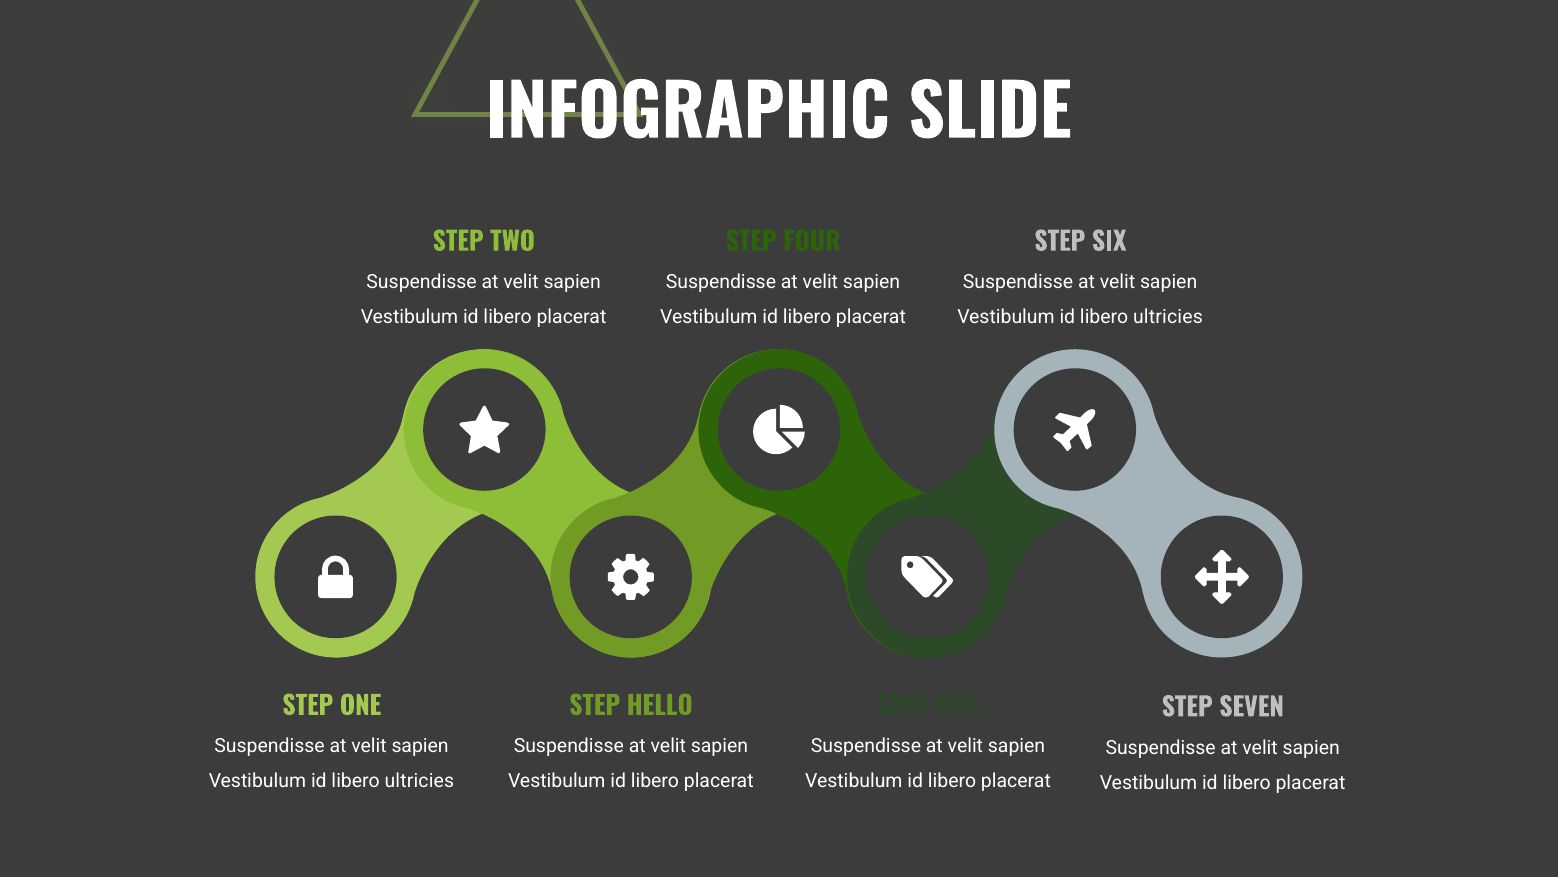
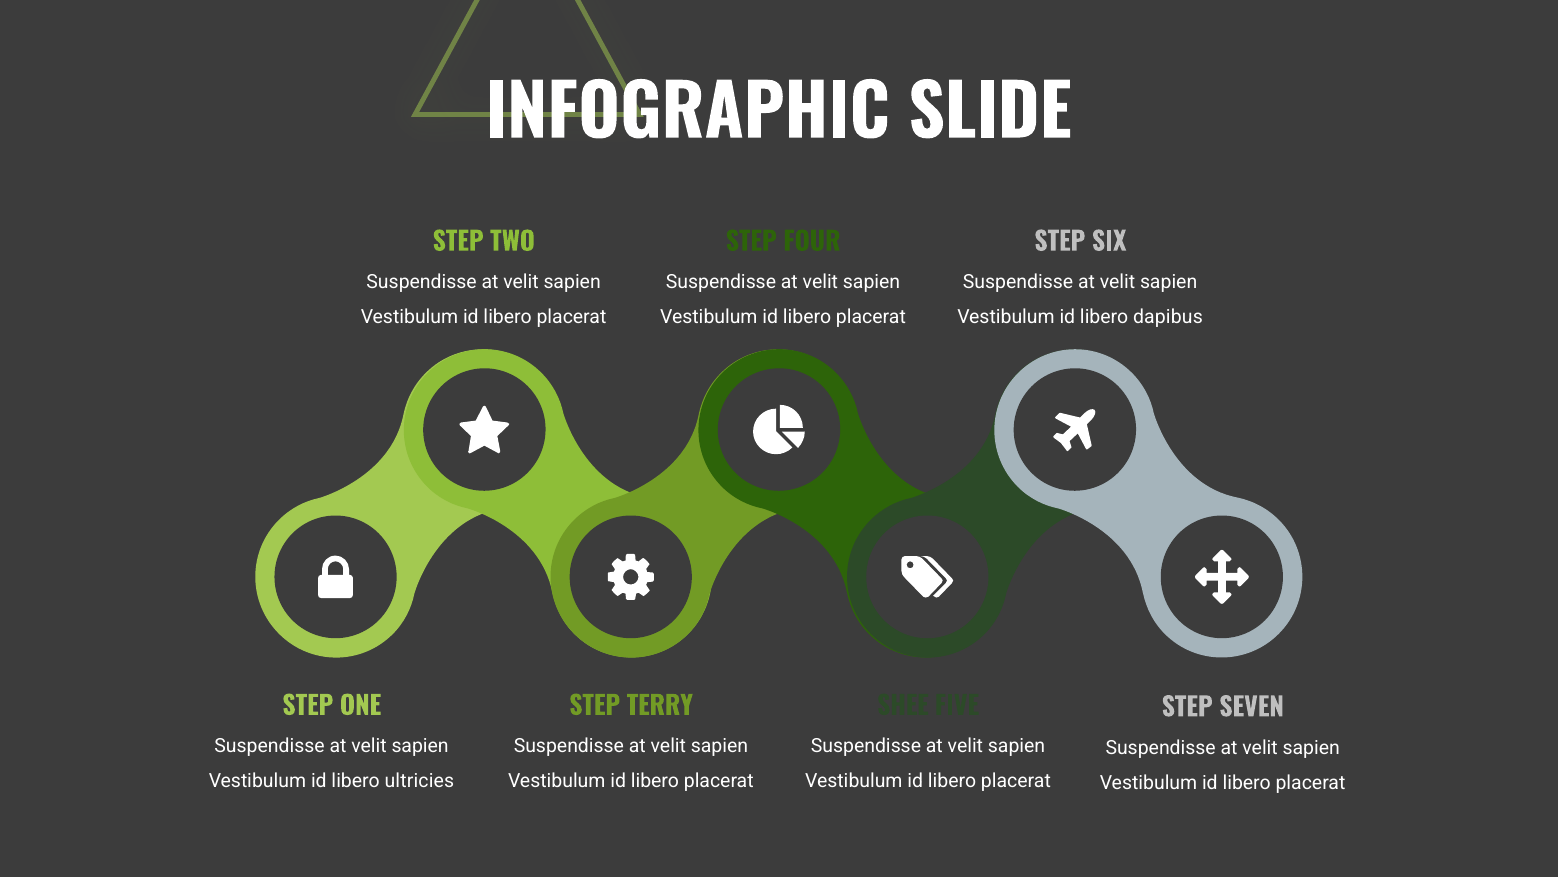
ultricies at (1168, 317): ultricies -> dapibus
HELLO: HELLO -> TERRY
